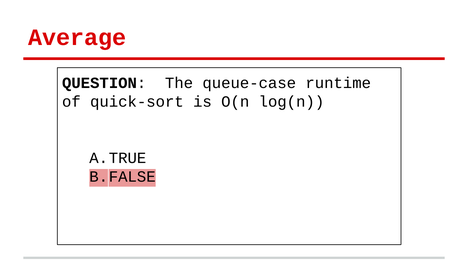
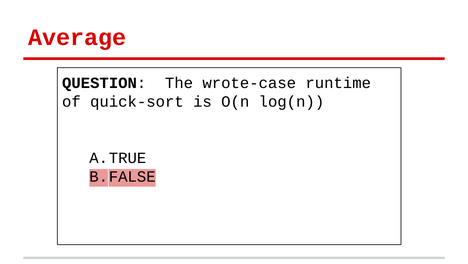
queue-case: queue-case -> wrote-case
